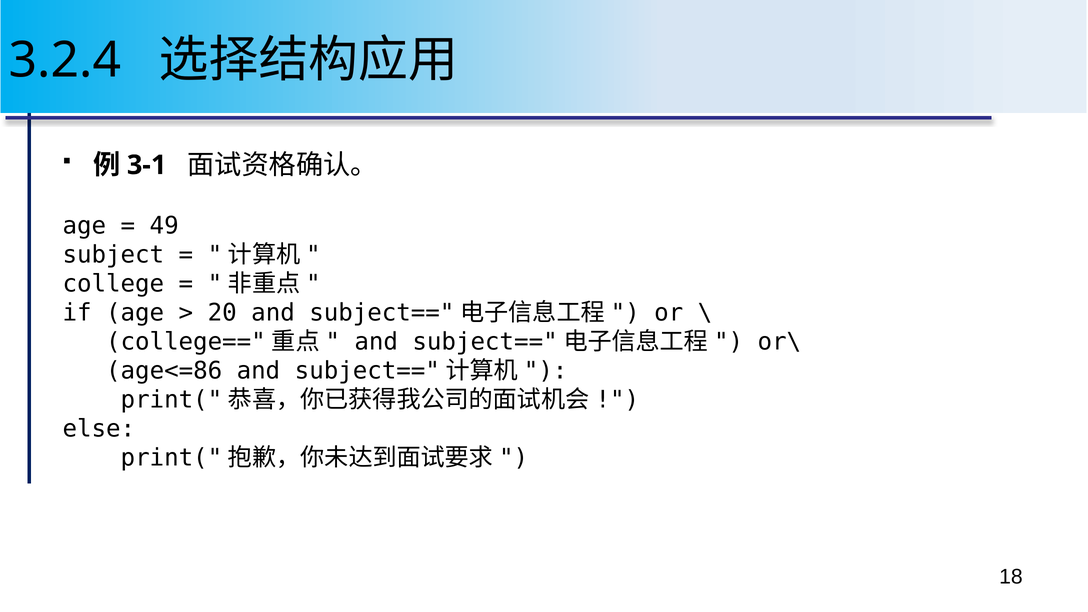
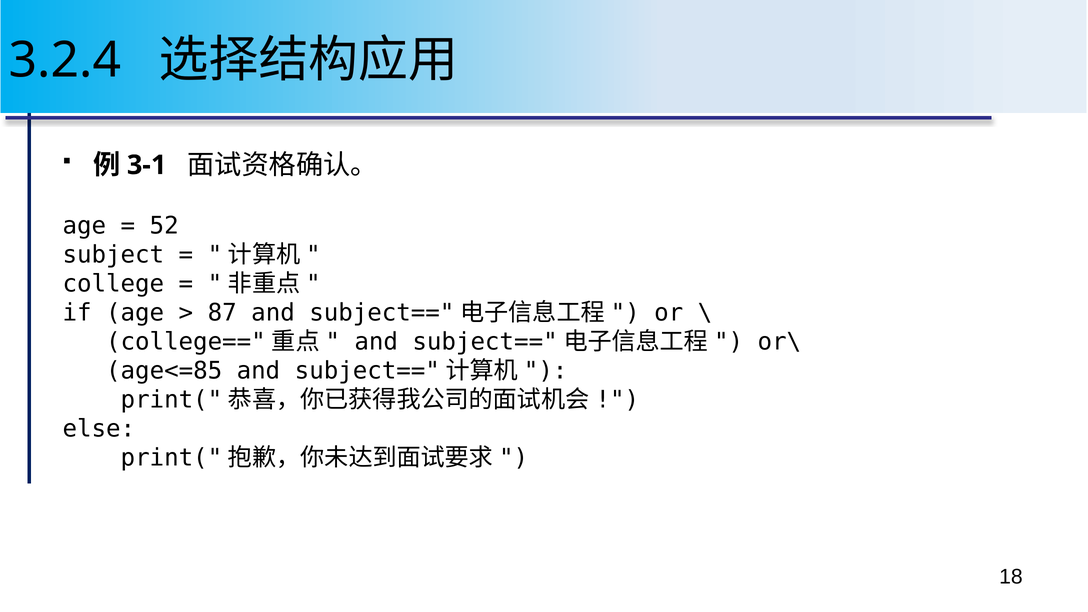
49: 49 -> 52
20: 20 -> 87
age<=86: age<=86 -> age<=85
